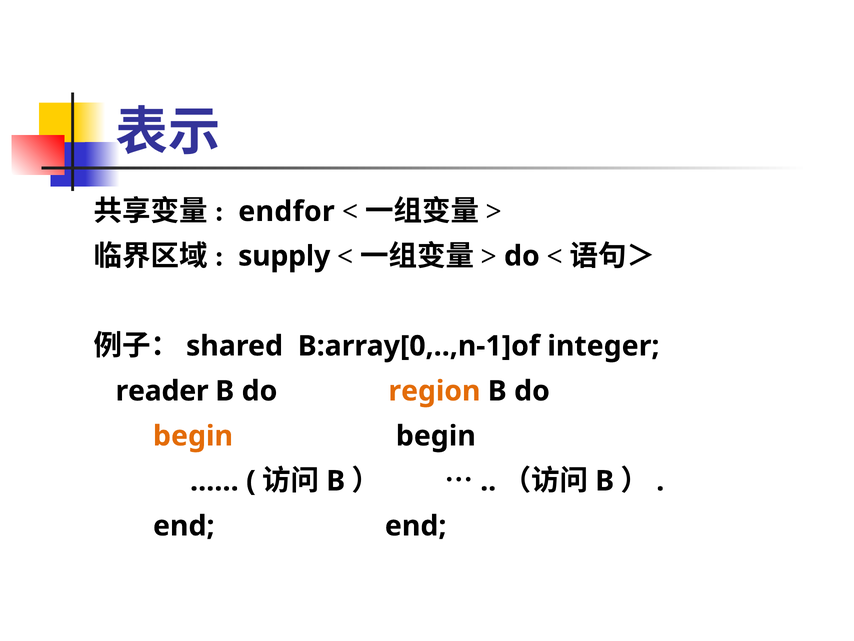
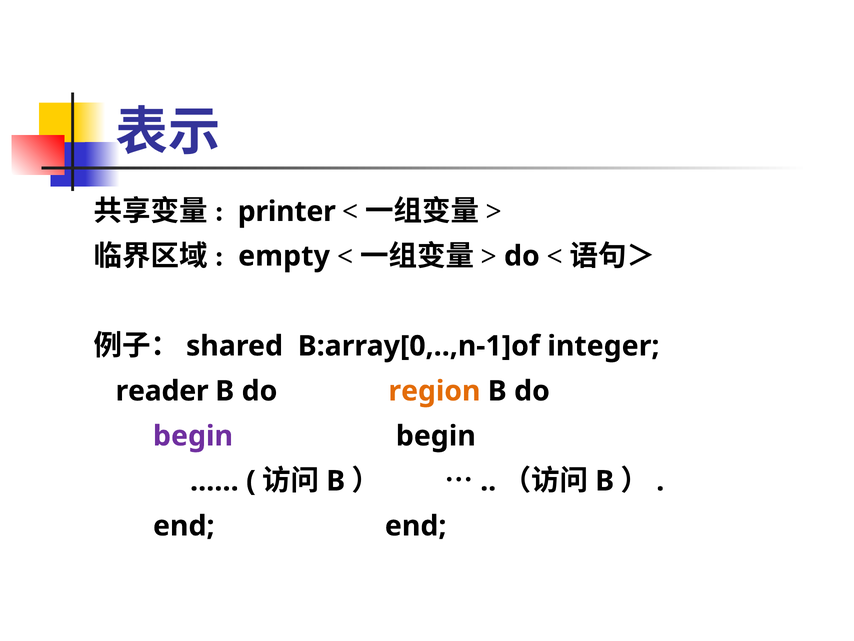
endfor: endfor -> printer
supply: supply -> empty
begin at (193, 436) colour: orange -> purple
